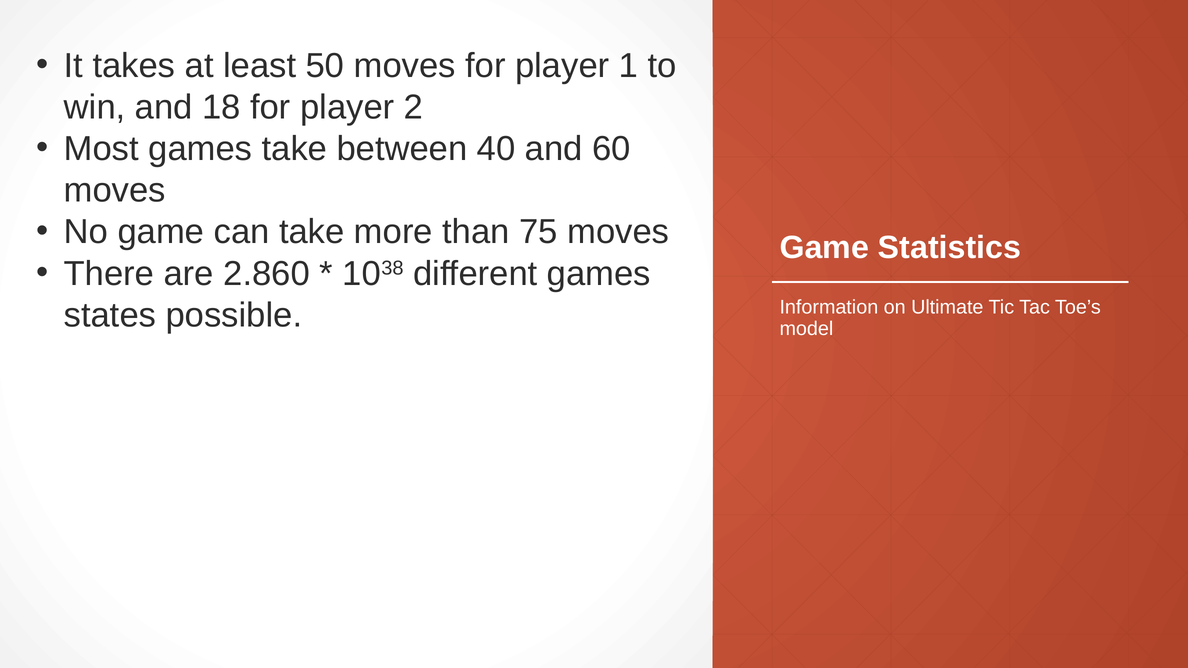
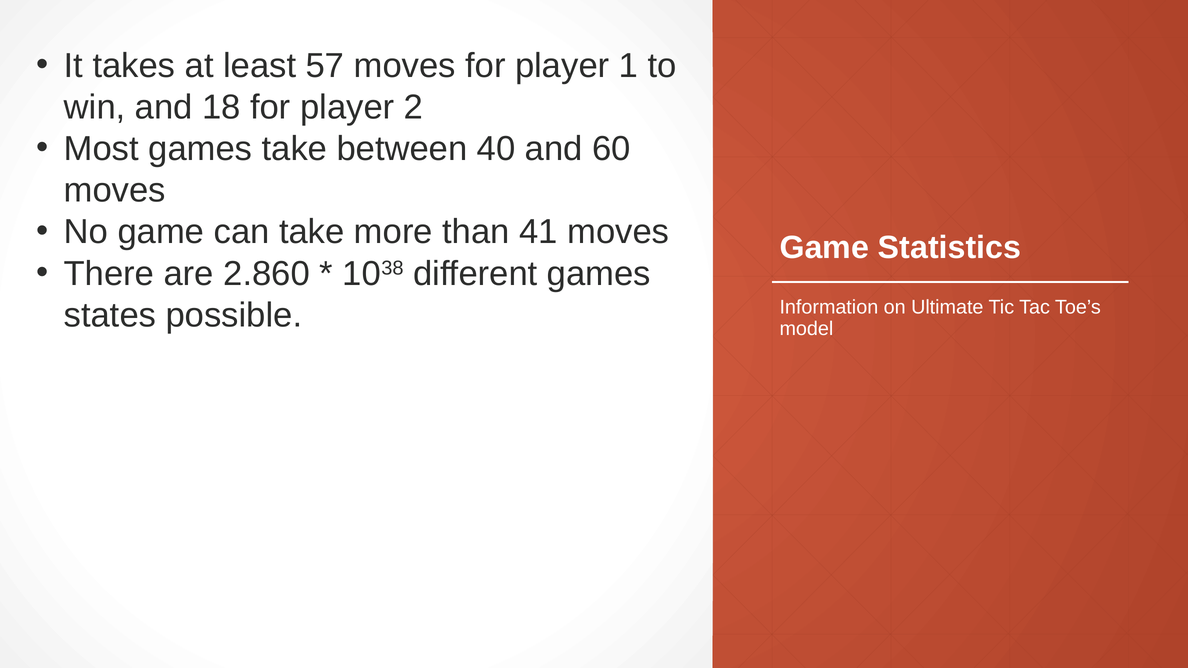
50: 50 -> 57
75: 75 -> 41
